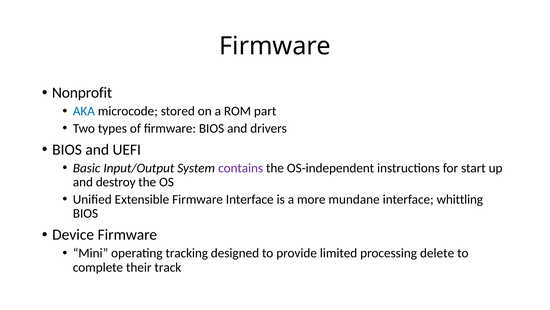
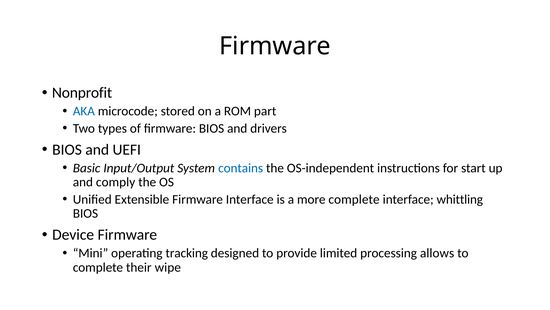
contains colour: purple -> blue
destroy: destroy -> comply
more mundane: mundane -> complete
delete: delete -> allows
track: track -> wipe
